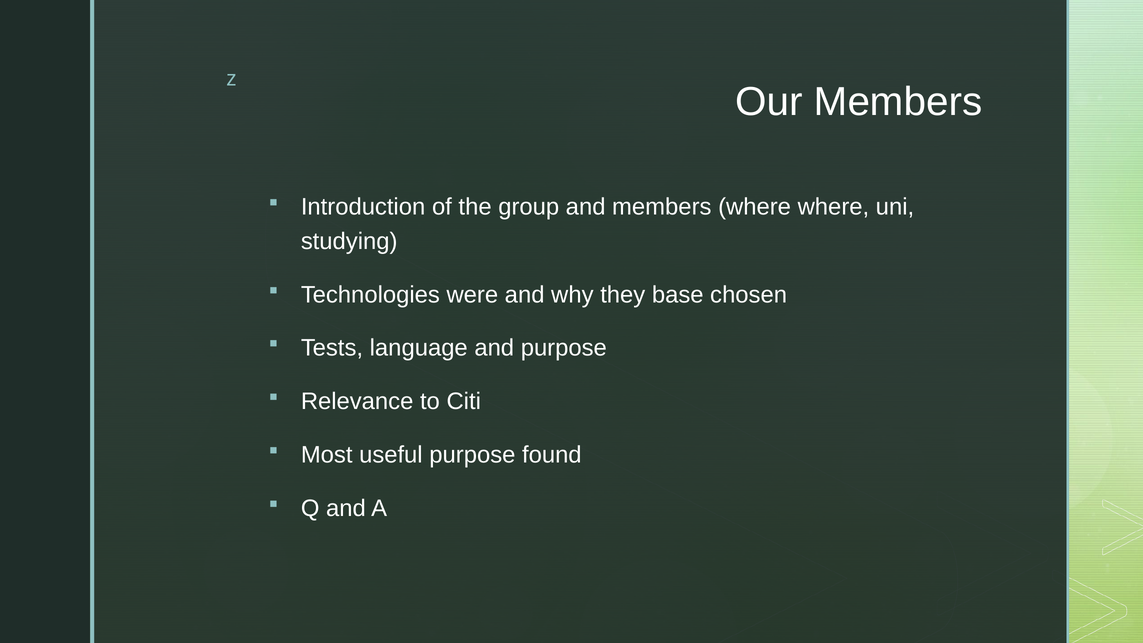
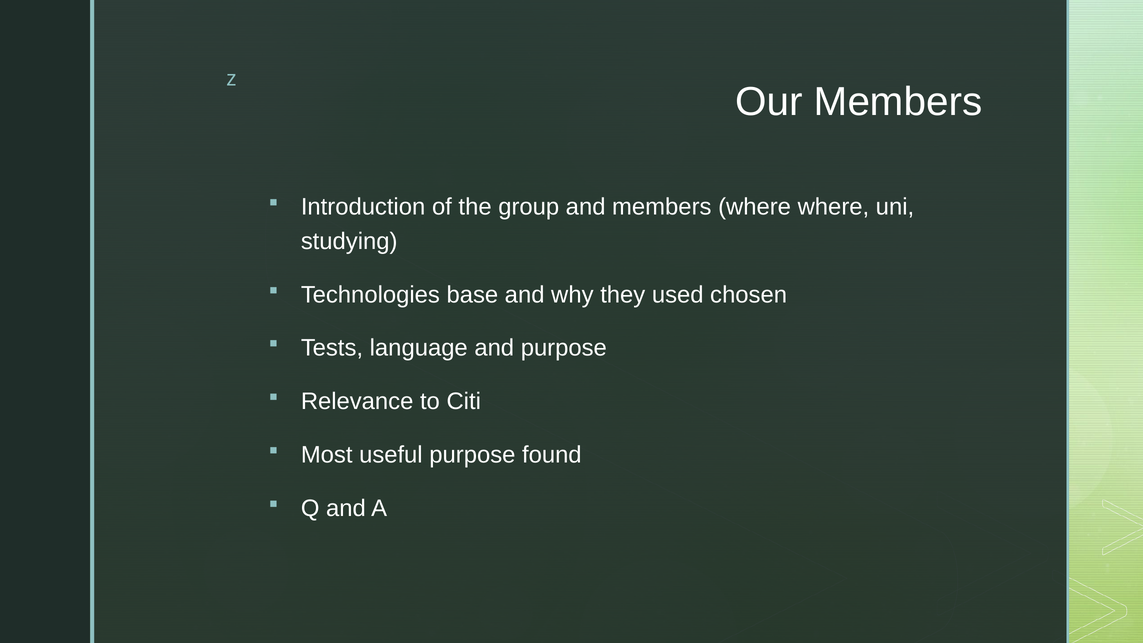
were: were -> base
base: base -> used
